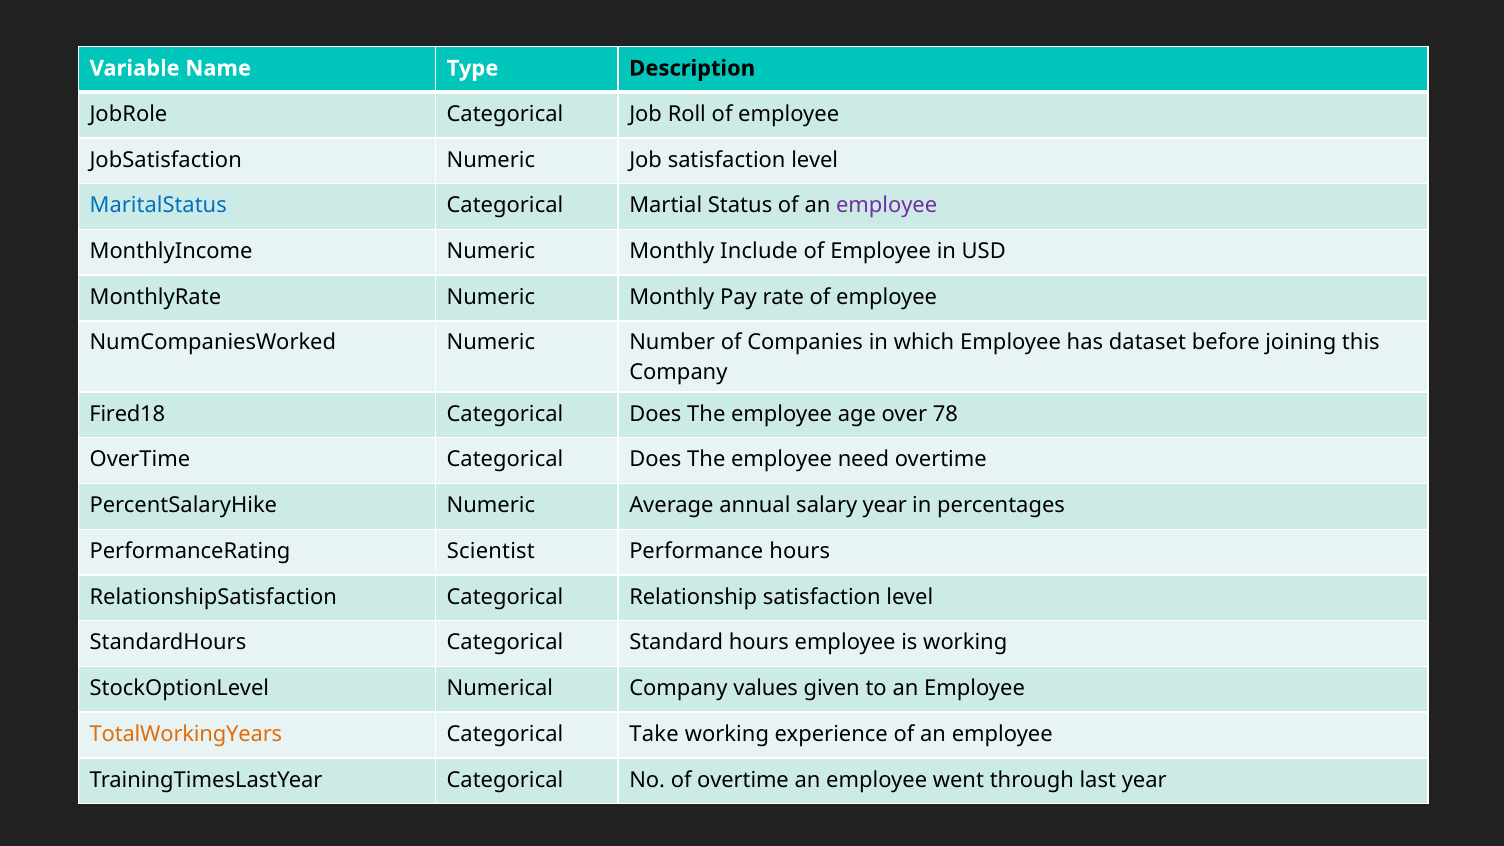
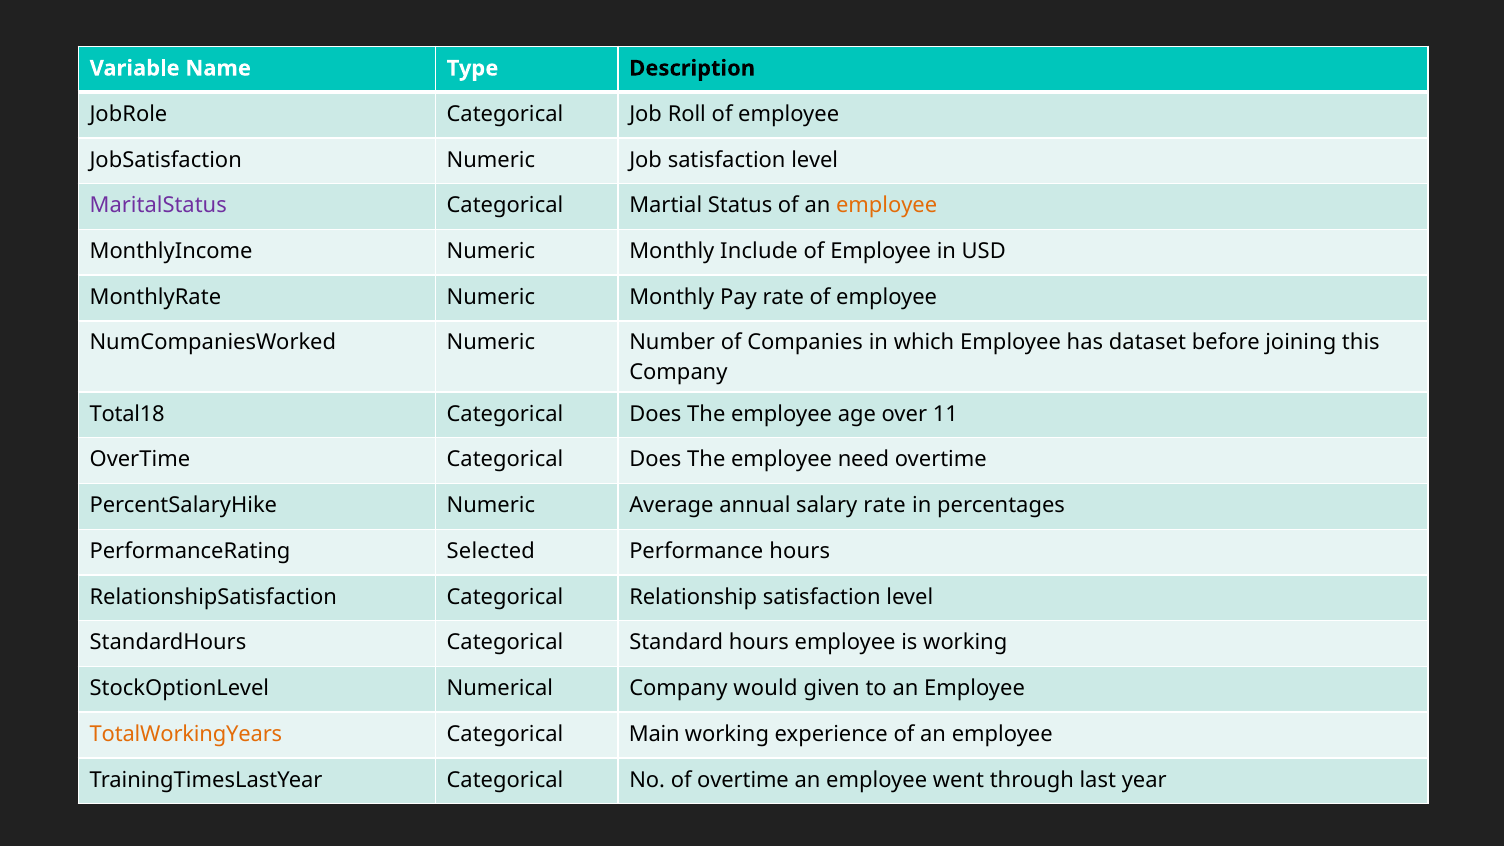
MaritalStatus colour: blue -> purple
employee at (887, 206) colour: purple -> orange
Fired18: Fired18 -> Total18
78: 78 -> 11
salary year: year -> rate
Scientist: Scientist -> Selected
values: values -> would
Take: Take -> Main
